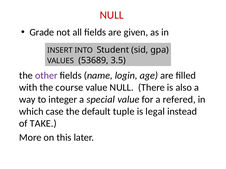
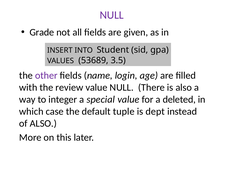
NULL at (112, 15) colour: red -> purple
course: course -> review
refered: refered -> deleted
legal: legal -> dept
of TAKE: TAKE -> ALSO
